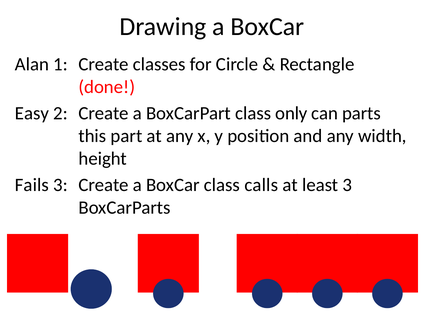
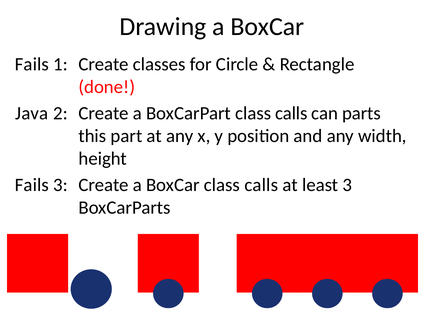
Alan at (32, 64): Alan -> Fails
Easy: Easy -> Java
BoxCarPart class only: only -> calls
